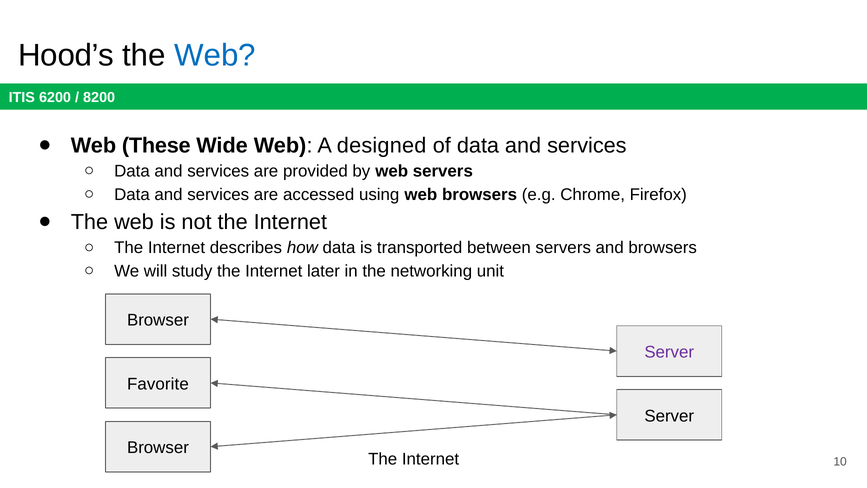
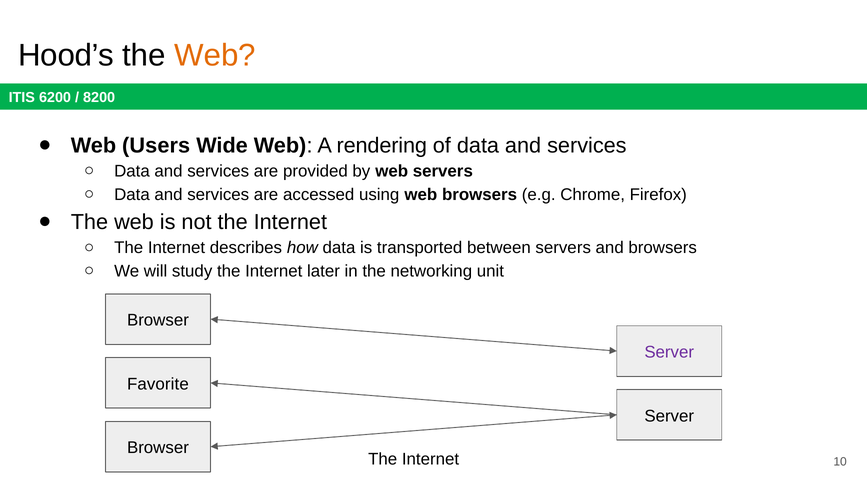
Web at (215, 55) colour: blue -> orange
These: These -> Users
designed: designed -> rendering
